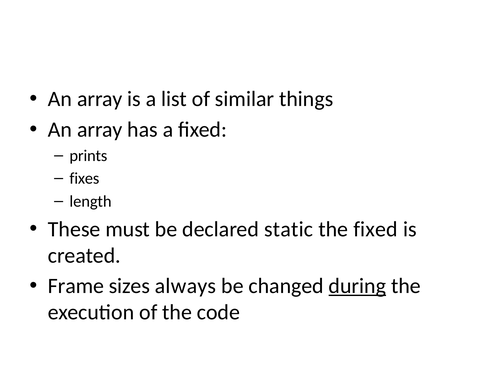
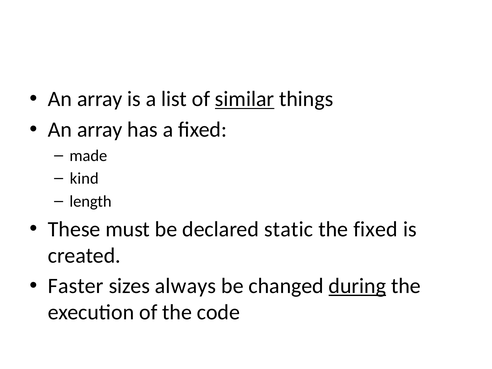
similar underline: none -> present
prints: prints -> made
fixes: fixes -> kind
Frame: Frame -> Faster
